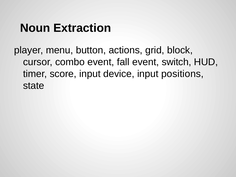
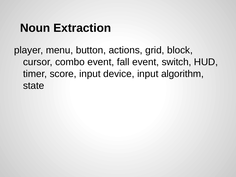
positions: positions -> algorithm
